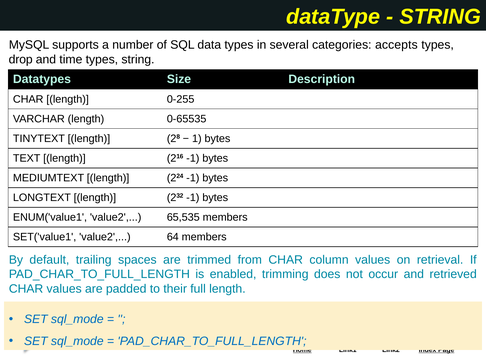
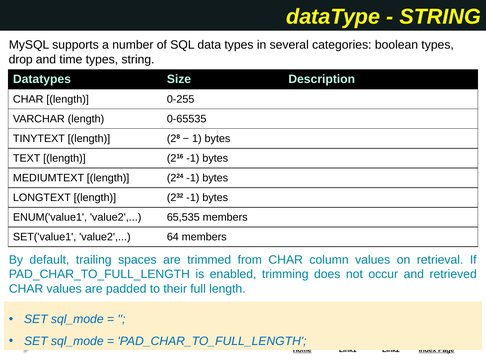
accepts: accepts -> boolean
